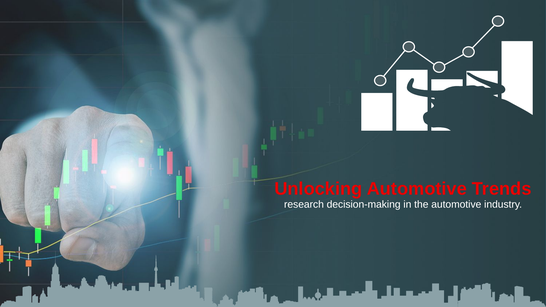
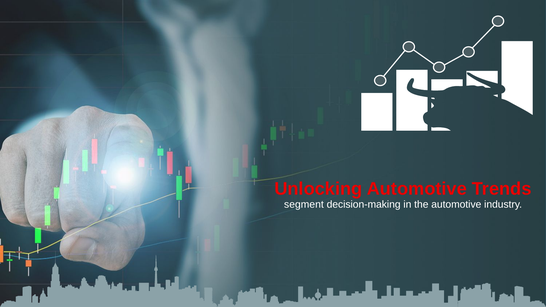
research: research -> segment
